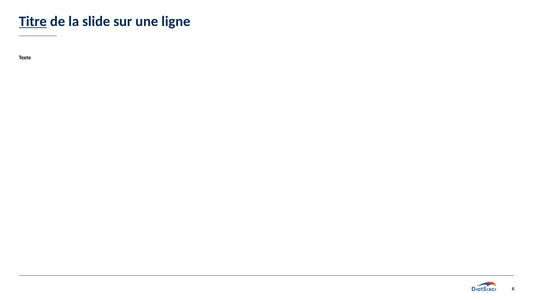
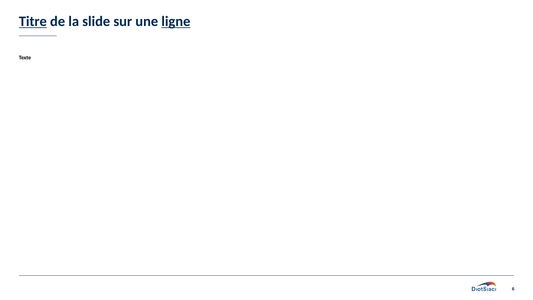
ligne underline: none -> present
